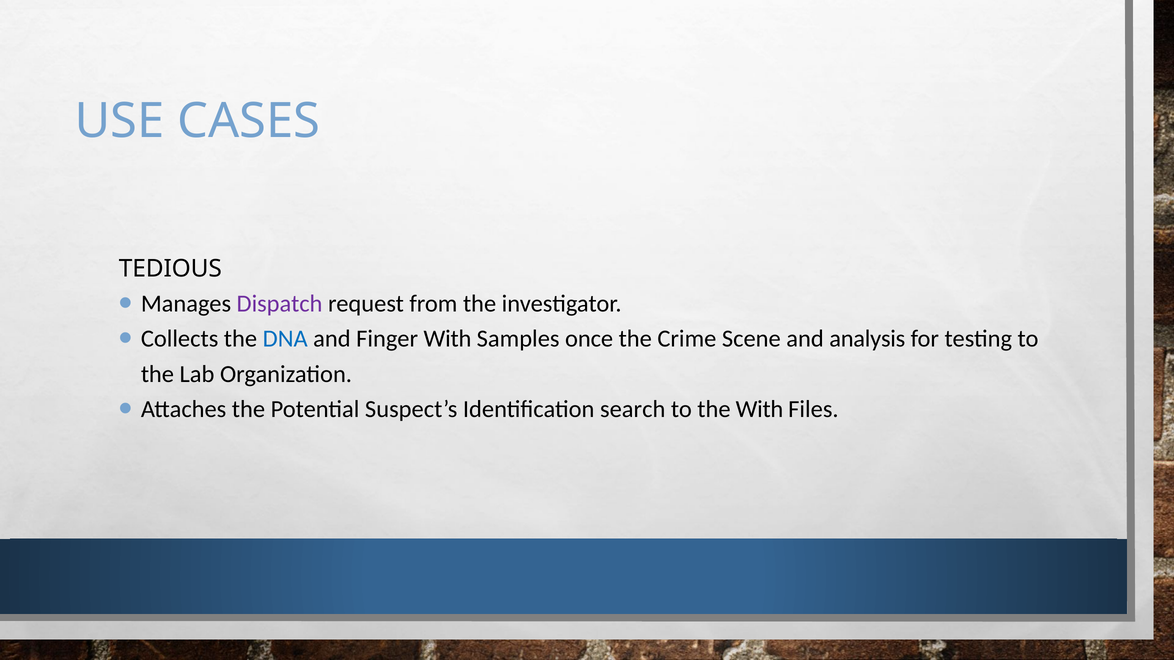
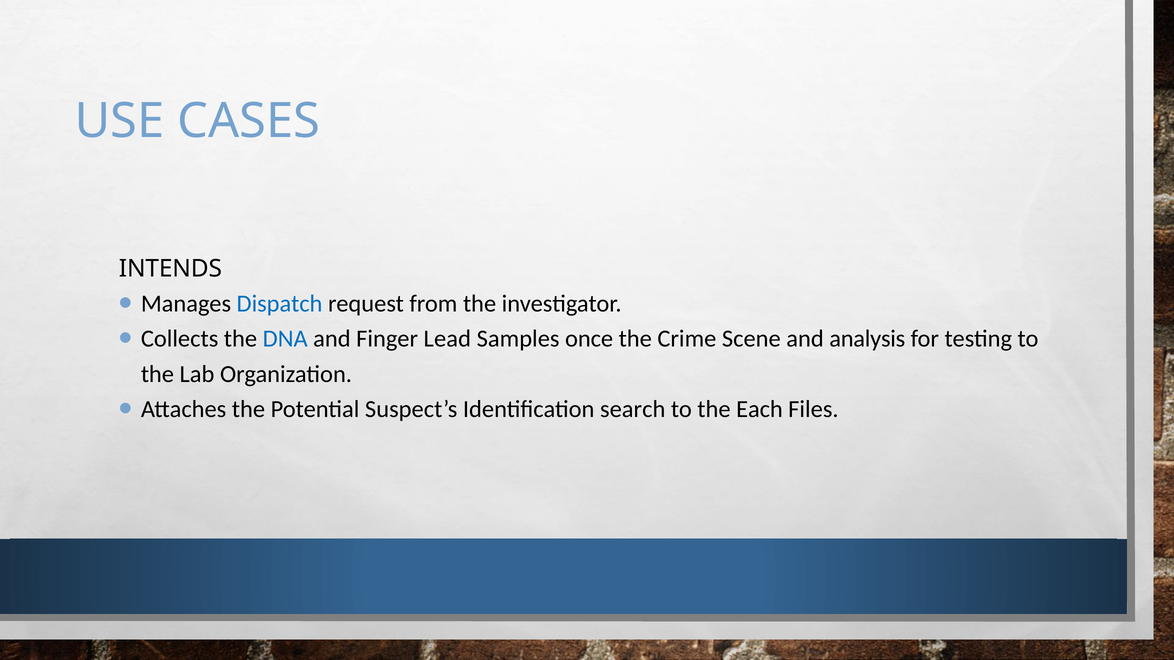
TEDIOUS: TEDIOUS -> INTENDS
Dispatch colour: purple -> blue
Finger With: With -> Lead
the With: With -> Each
